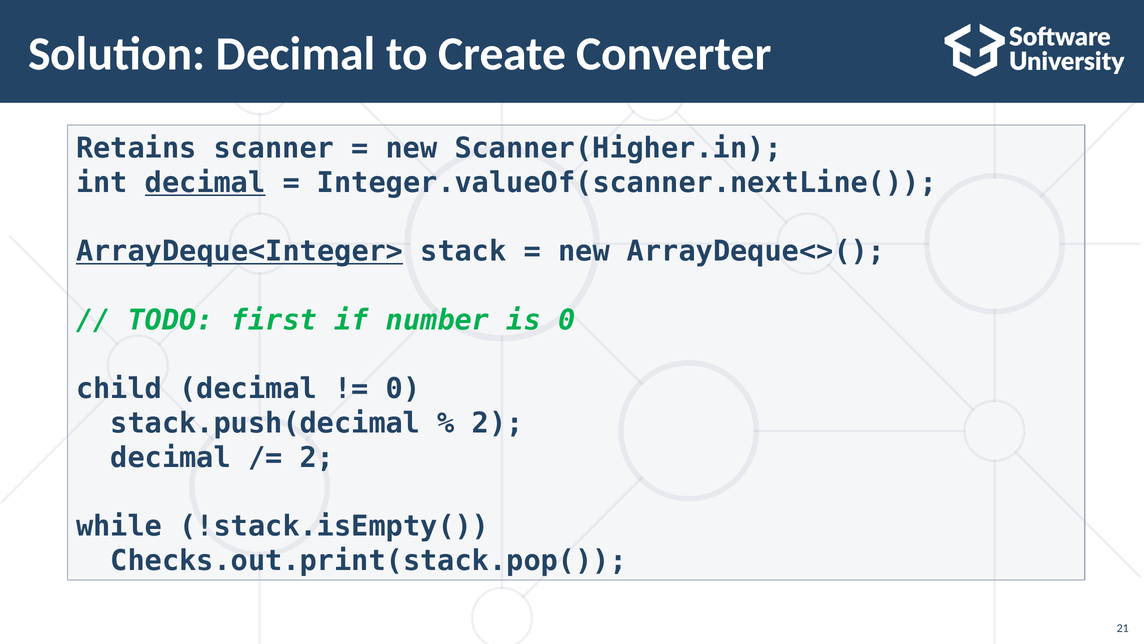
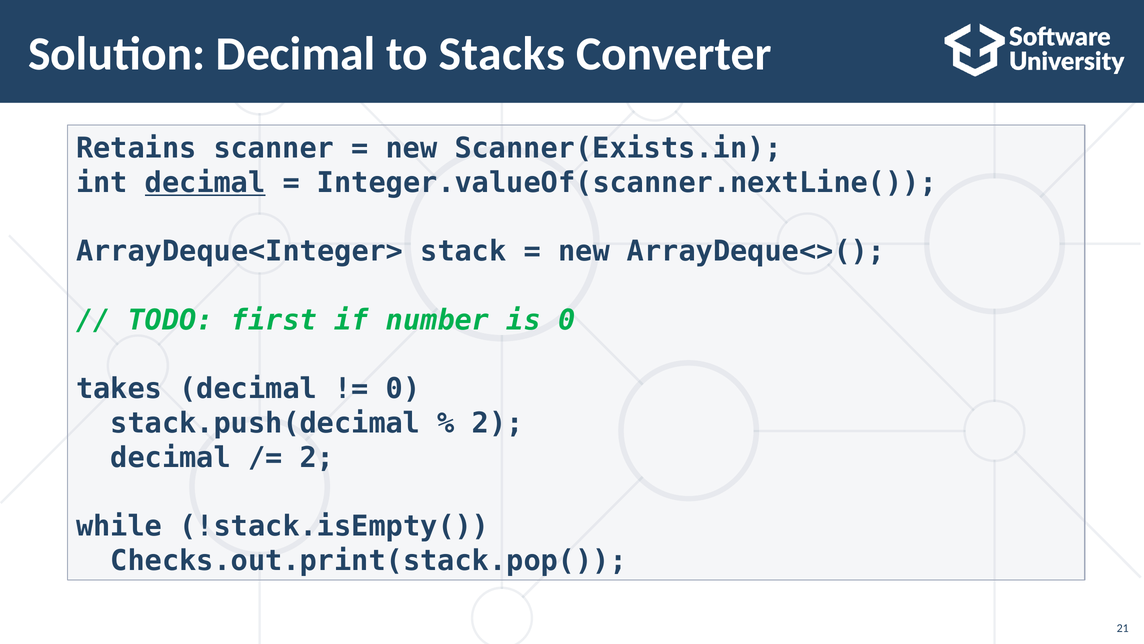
Create: Create -> Stacks
Scanner(Higher.in: Scanner(Higher.in -> Scanner(Exists.in
ArrayDeque<Integer> underline: present -> none
child: child -> takes
